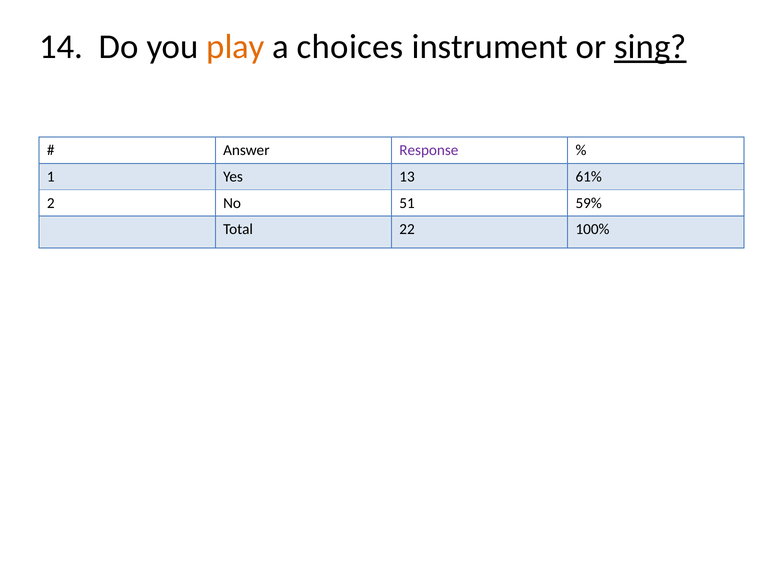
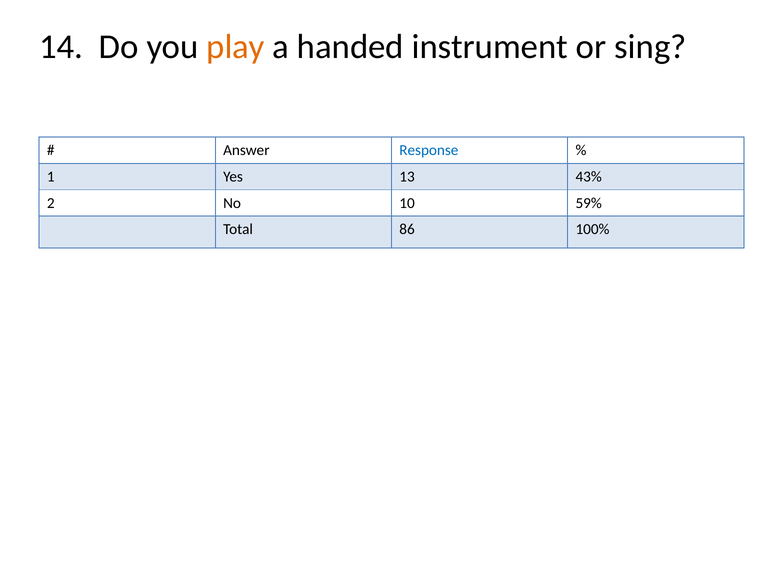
choices: choices -> handed
sing underline: present -> none
Response colour: purple -> blue
61%: 61% -> 43%
51: 51 -> 10
22: 22 -> 86
